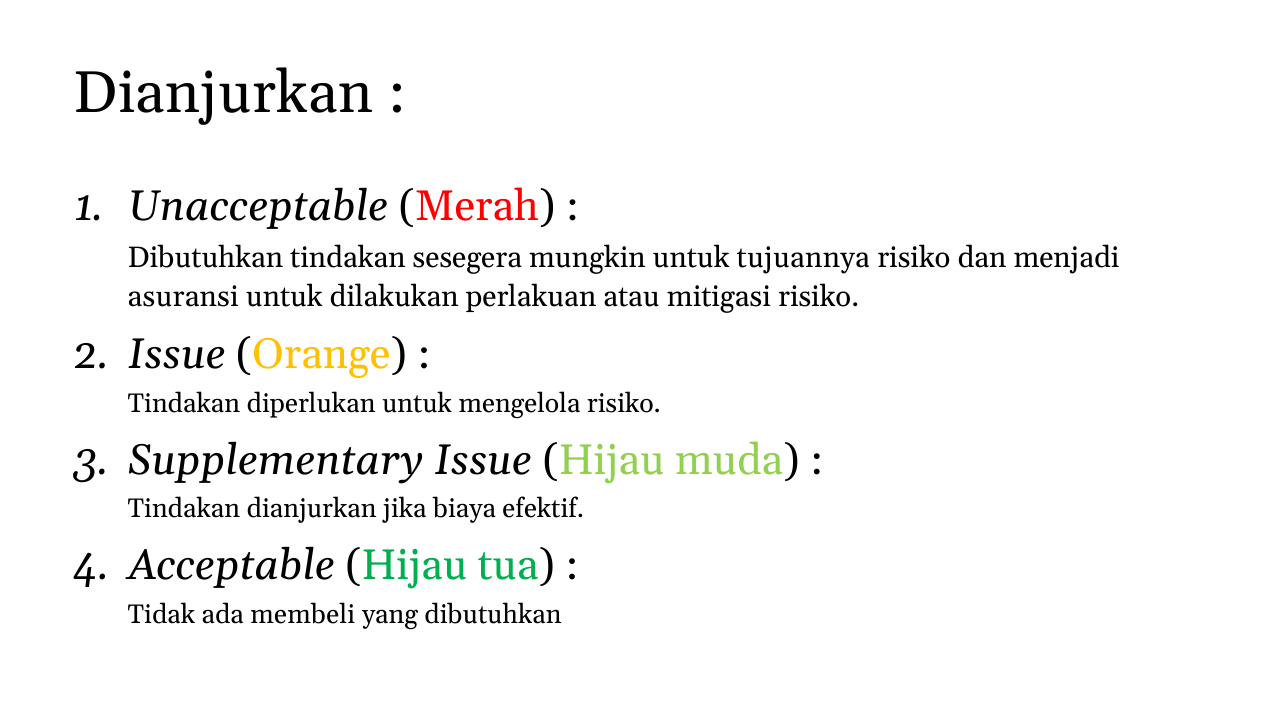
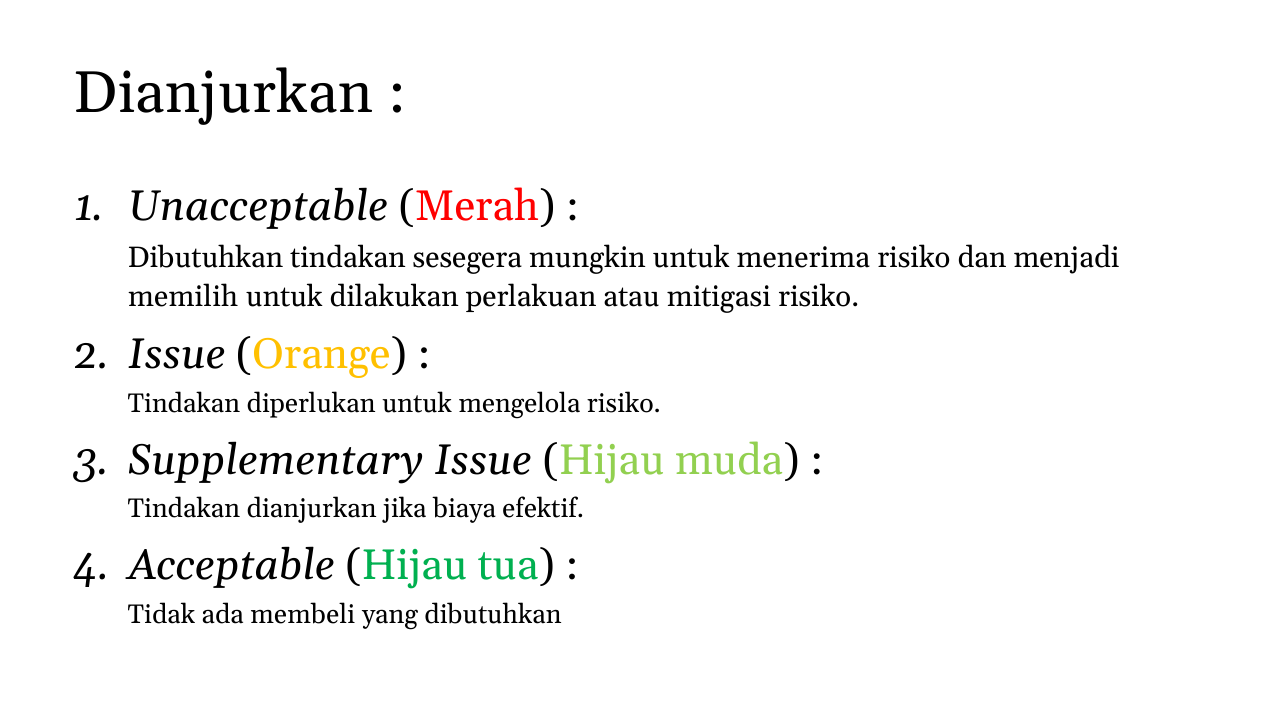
tujuannya: tujuannya -> menerima
asuransi: asuransi -> memilih
